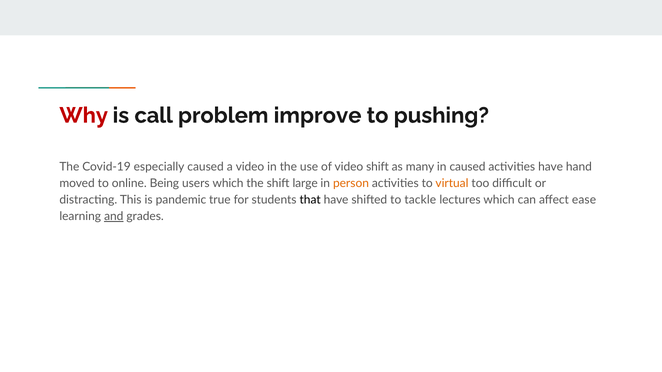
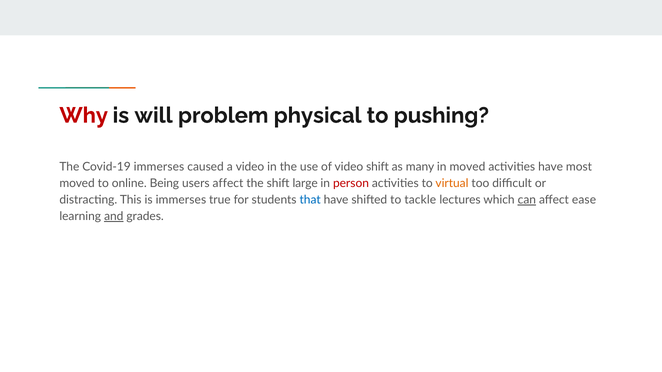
call: call -> will
improve: improve -> physical
Covid-19 especially: especially -> immerses
in caused: caused -> moved
hand: hand -> most
users which: which -> affect
person colour: orange -> red
is pandemic: pandemic -> immerses
that colour: black -> blue
can underline: none -> present
